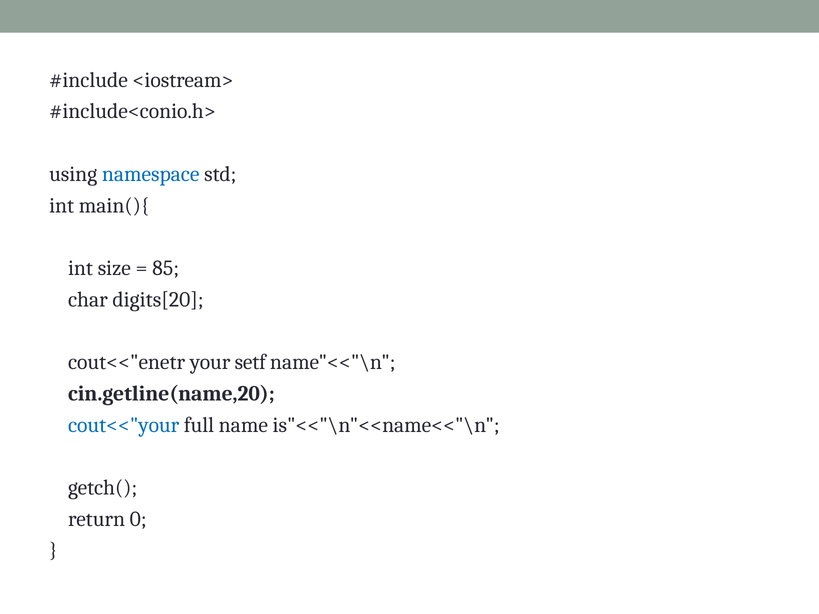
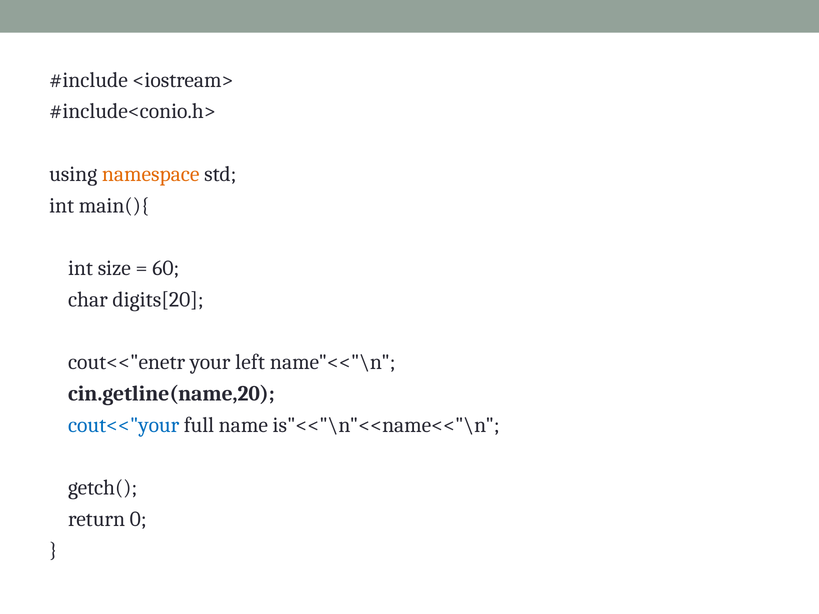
namespace colour: blue -> orange
85: 85 -> 60
setf: setf -> left
